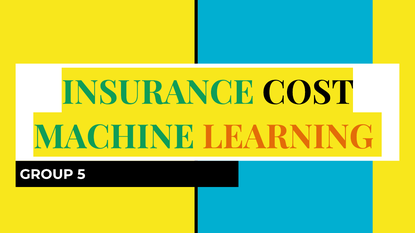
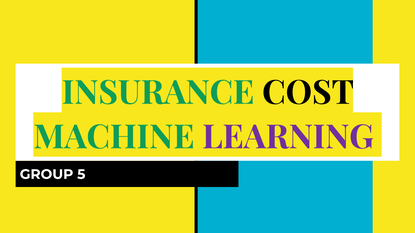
LEARNING colour: orange -> purple
